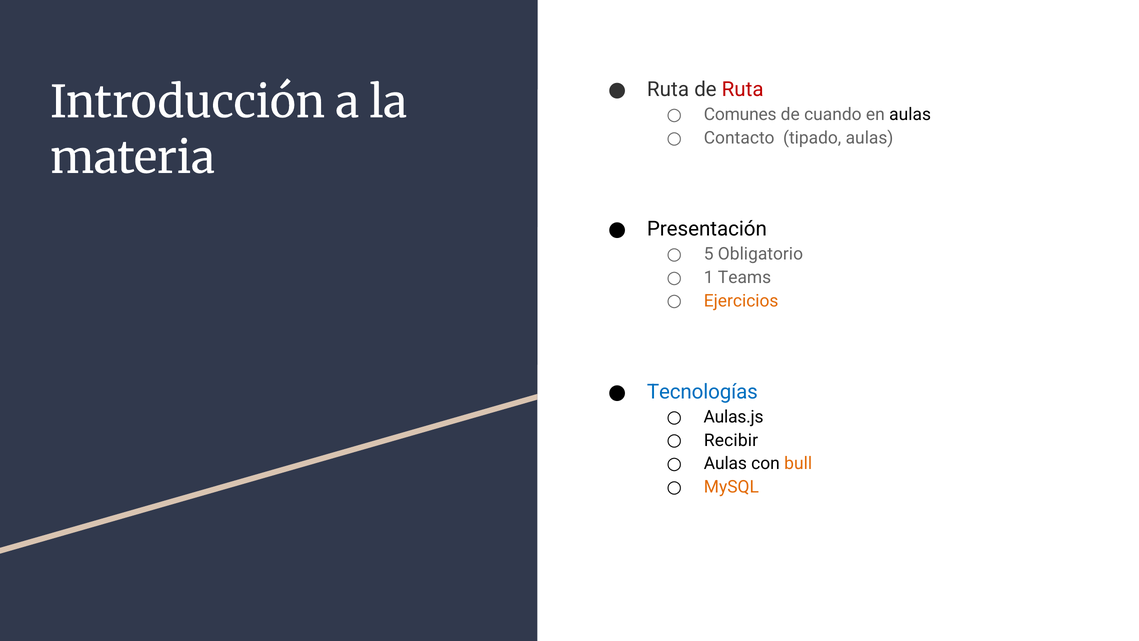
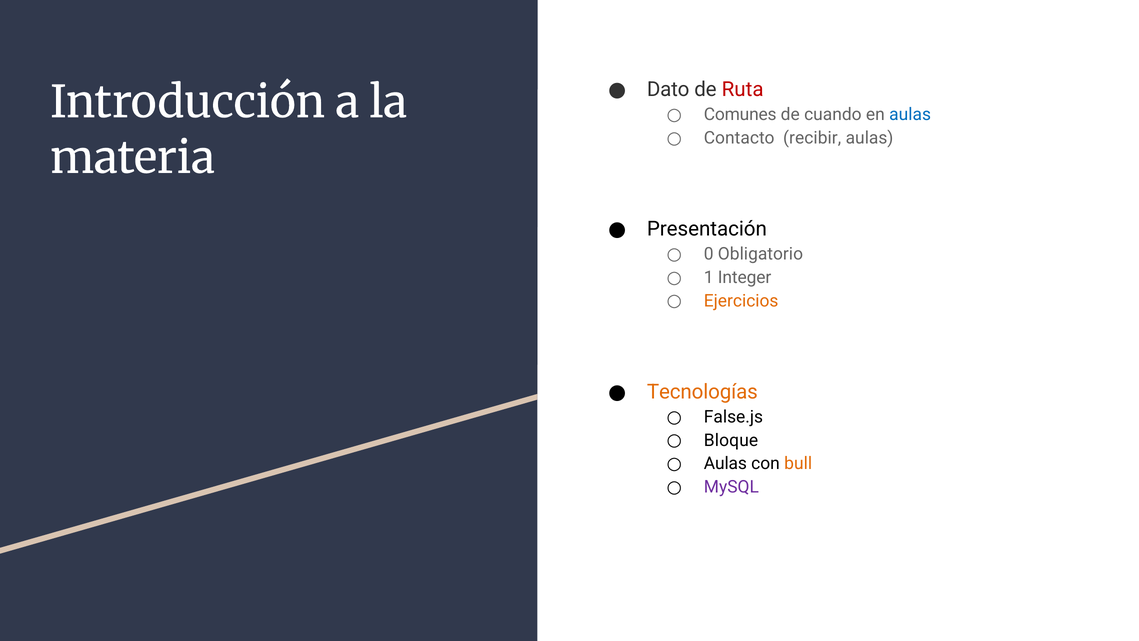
Ruta at (668, 89): Ruta -> Dato
aulas at (910, 115) colour: black -> blue
tipado: tipado -> recibir
5: 5 -> 0
Teams: Teams -> Integer
Tecnologías colour: blue -> orange
Aulas.js: Aulas.js -> False.js
Recibir: Recibir -> Bloque
MySQL colour: orange -> purple
